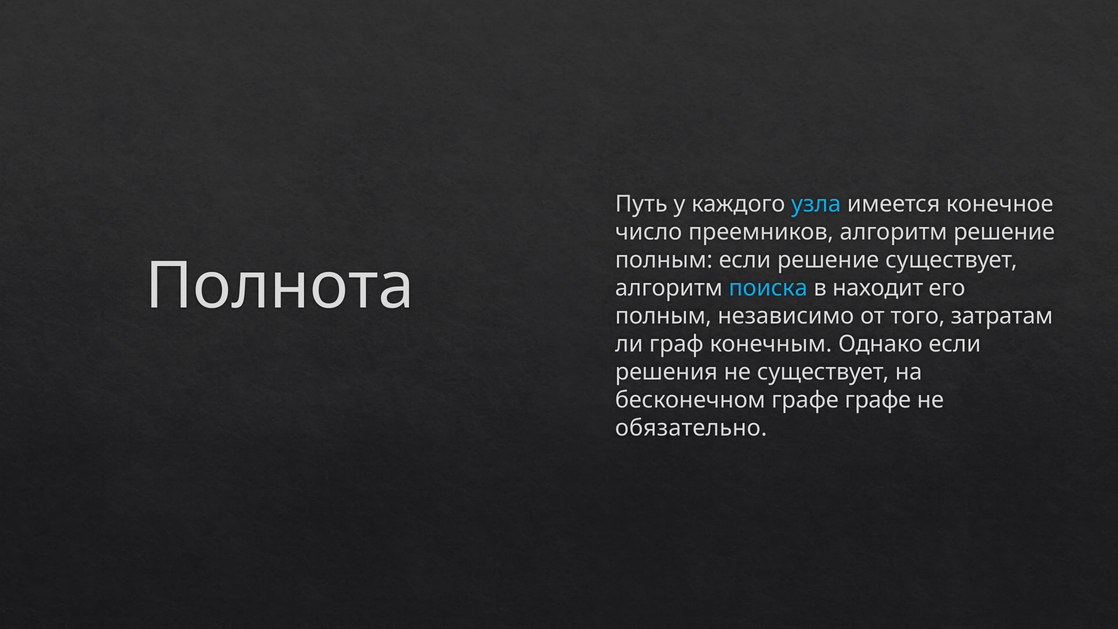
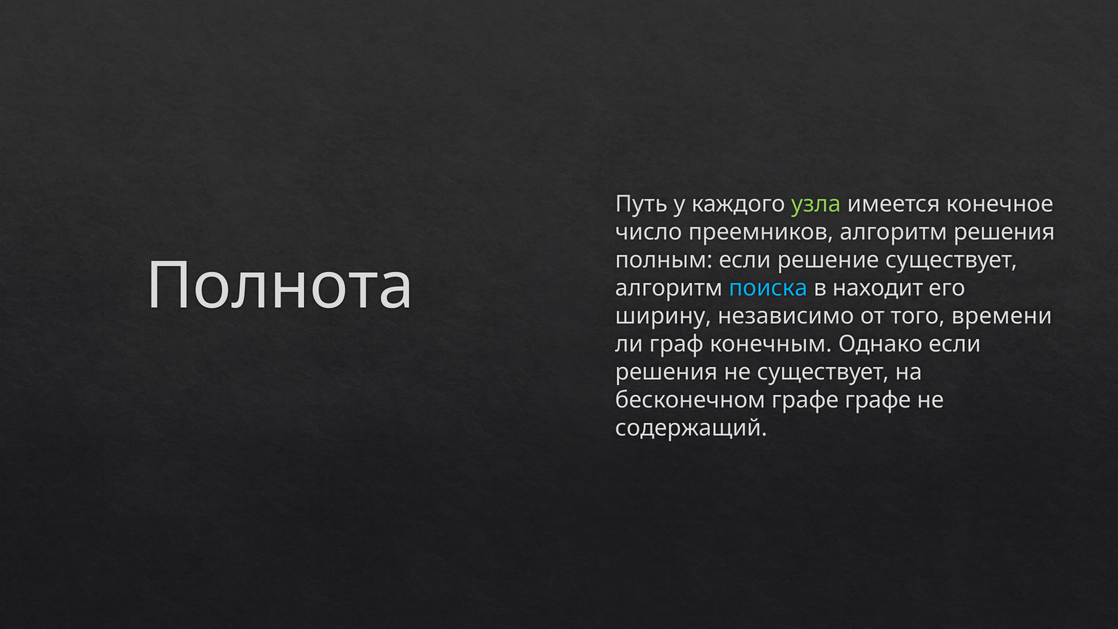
узла colour: light blue -> light green
алгоритм решение: решение -> решения
полным at (663, 316): полным -> ширину
затратам: затратам -> времени
обязательно: обязательно -> содержащий
